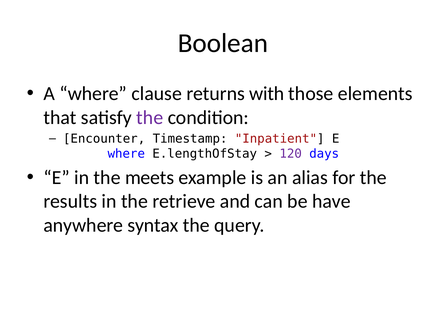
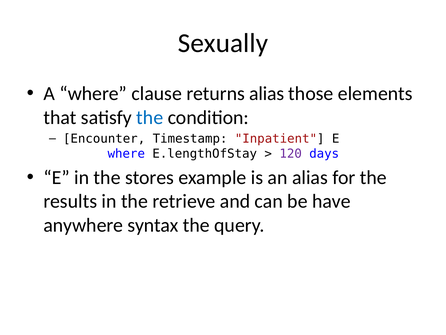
Boolean: Boolean -> Sexually
returns with: with -> alias
the at (150, 117) colour: purple -> blue
meets: meets -> stores
